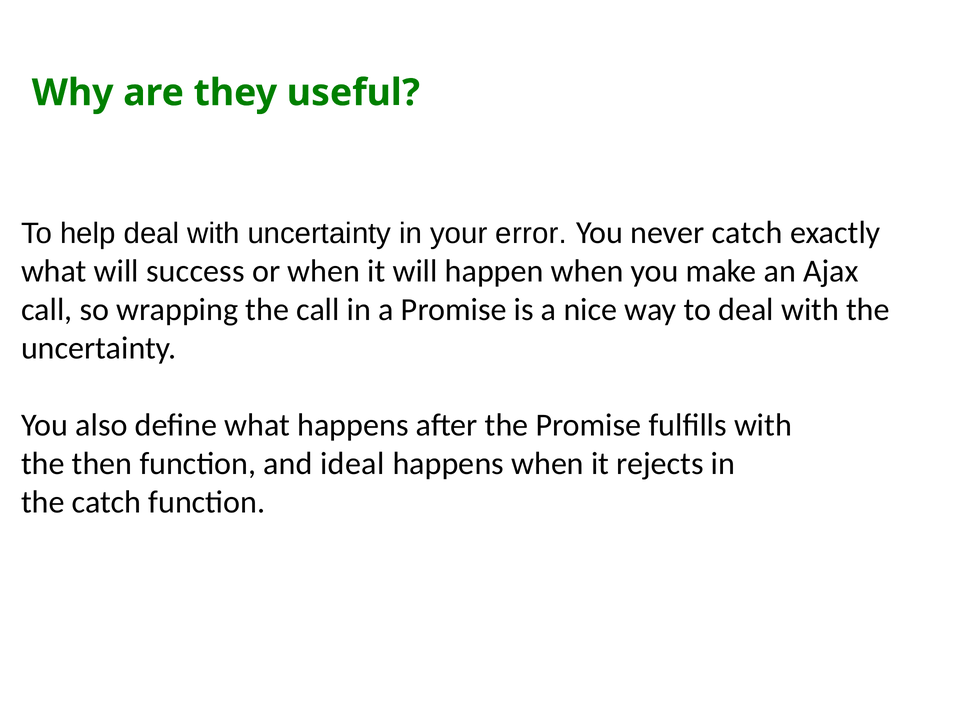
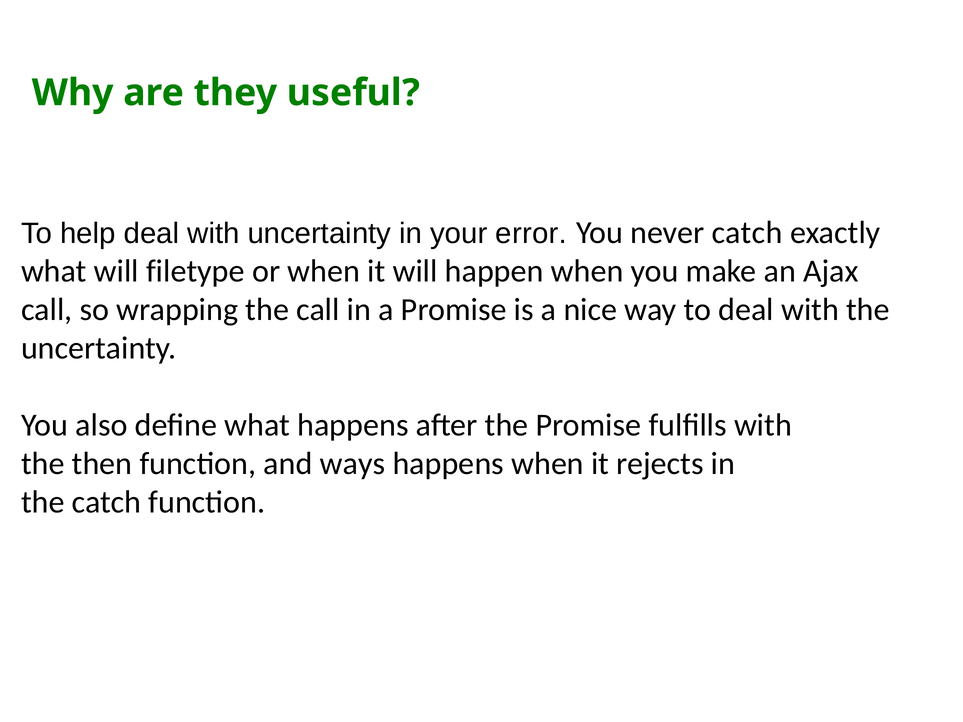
success: success -> filetype
ideal: ideal -> ways
